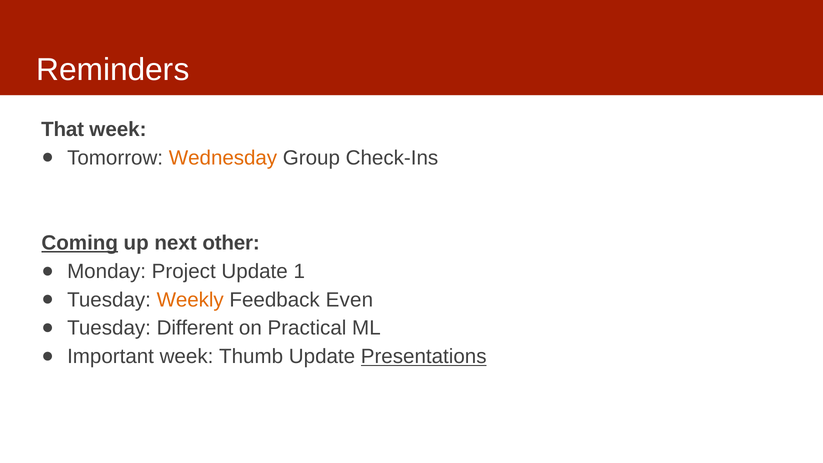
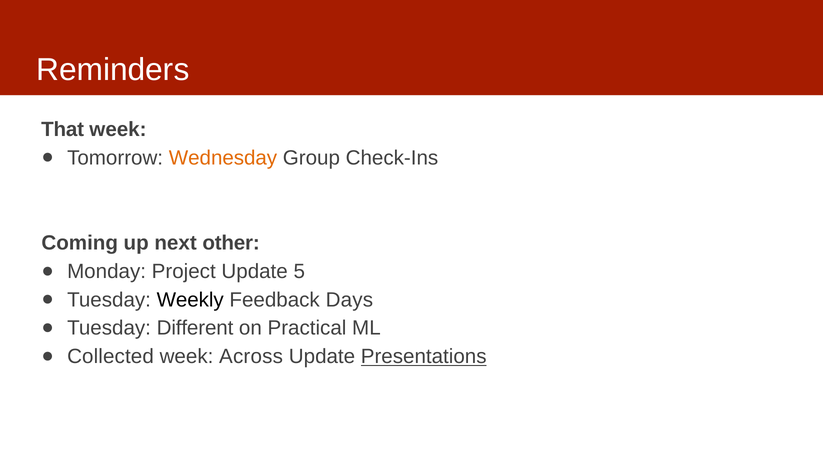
Coming underline: present -> none
1: 1 -> 5
Weekly colour: orange -> black
Even: Even -> Days
Important: Important -> Collected
Thumb: Thumb -> Across
